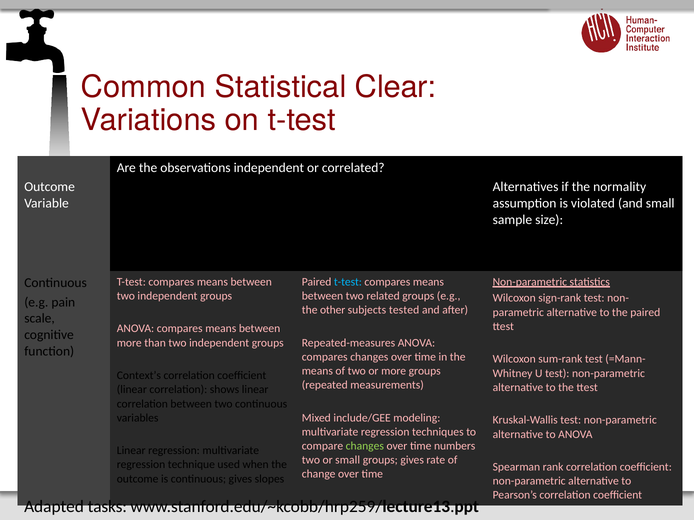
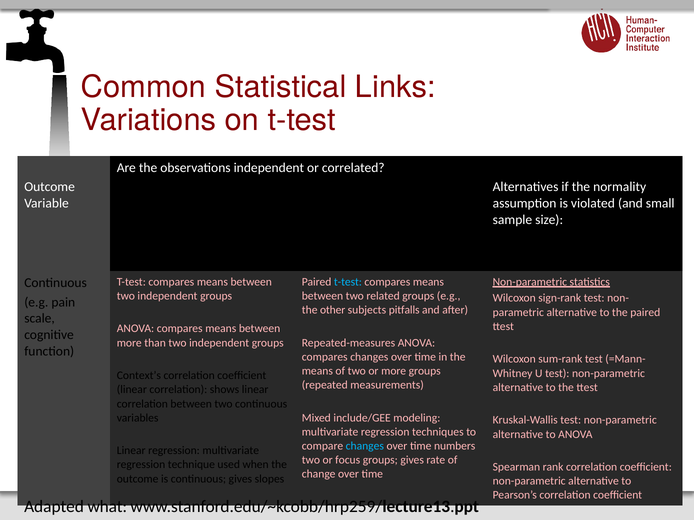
Clear: Clear -> Links
tested: tested -> pitfalls
changes at (365, 446) colour: light green -> light blue
or small: small -> focus
tasks: tasks -> what
